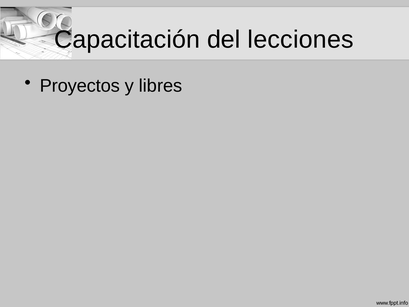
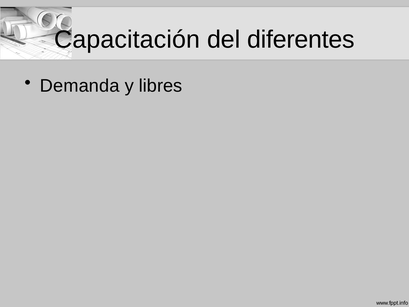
lecciones: lecciones -> diferentes
Proyectos: Proyectos -> Demanda
